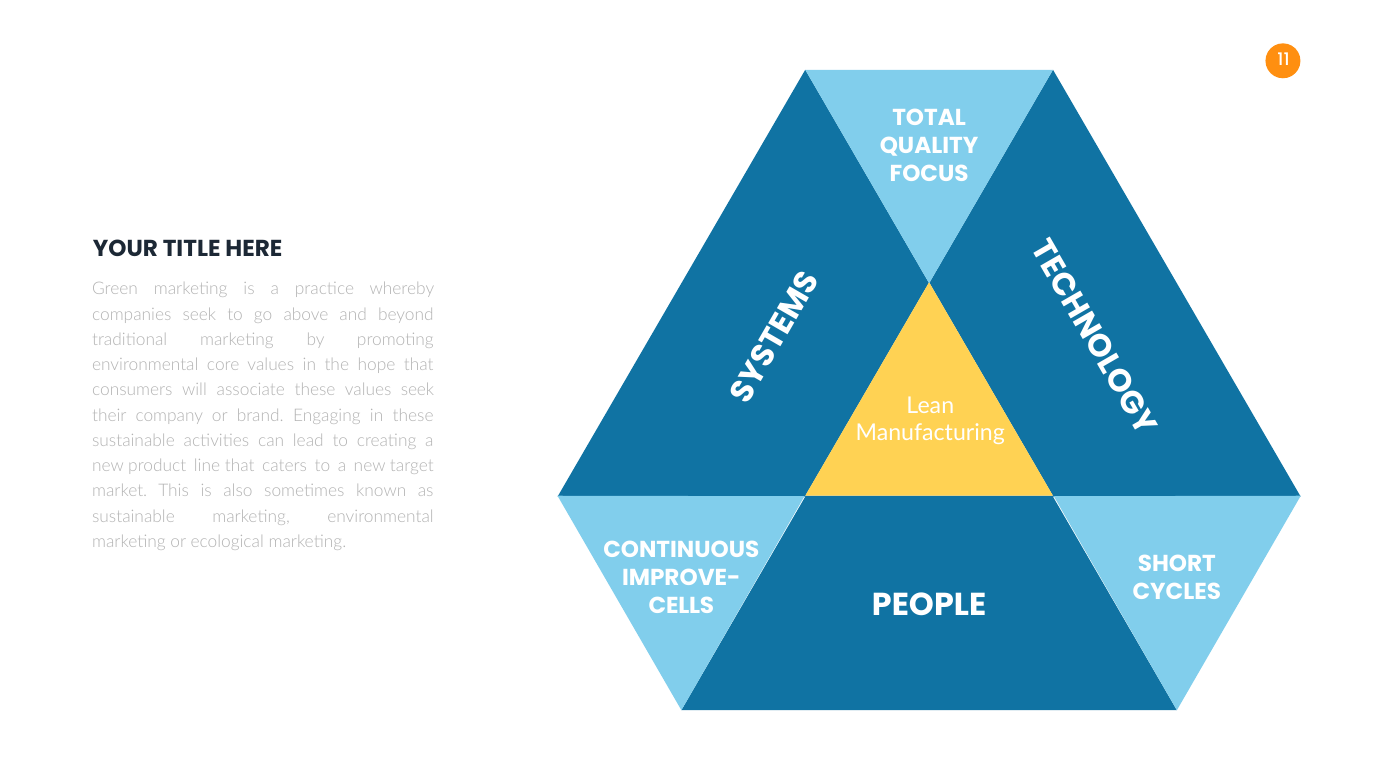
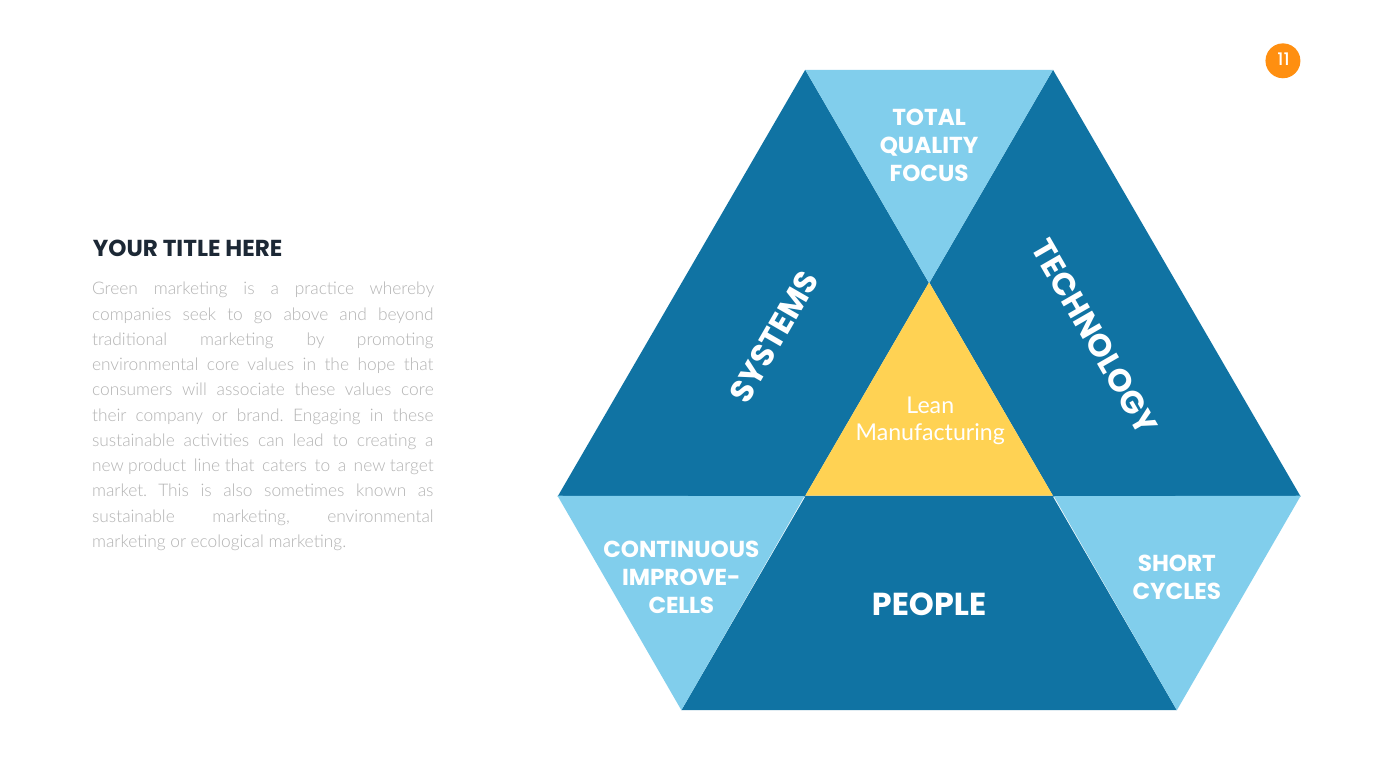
values seek: seek -> core
